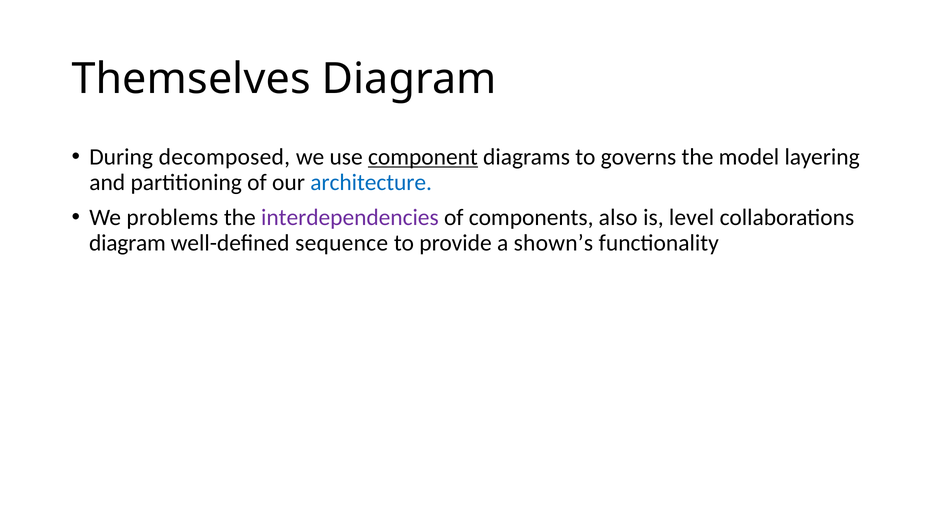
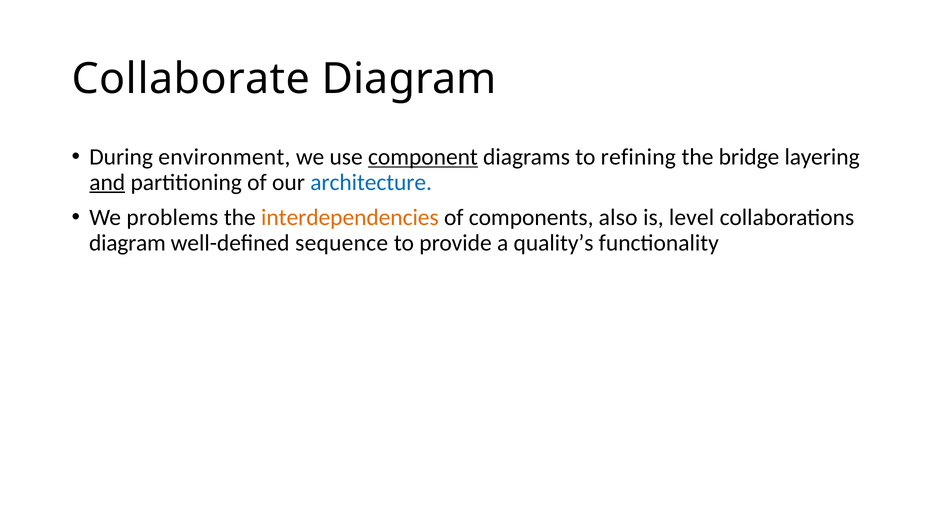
Themselves: Themselves -> Collaborate
decomposed: decomposed -> environment
governs: governs -> refining
model: model -> bridge
and underline: none -> present
interdependencies colour: purple -> orange
shown’s: shown’s -> quality’s
